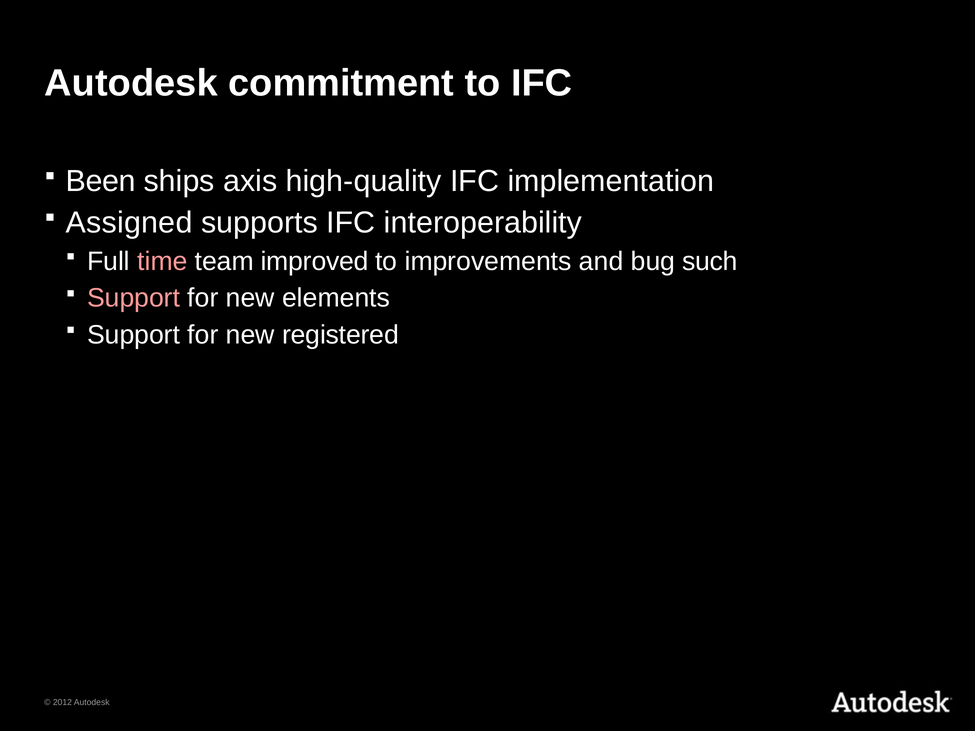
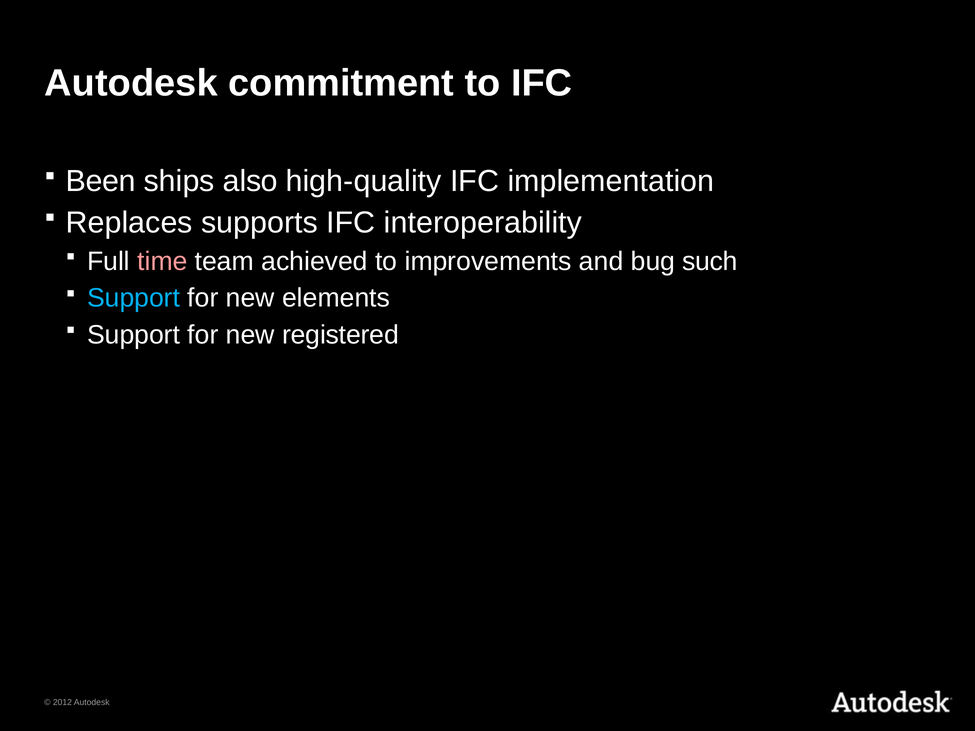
axis: axis -> also
Assigned: Assigned -> Replaces
improved: improved -> achieved
Support at (134, 298) colour: pink -> light blue
